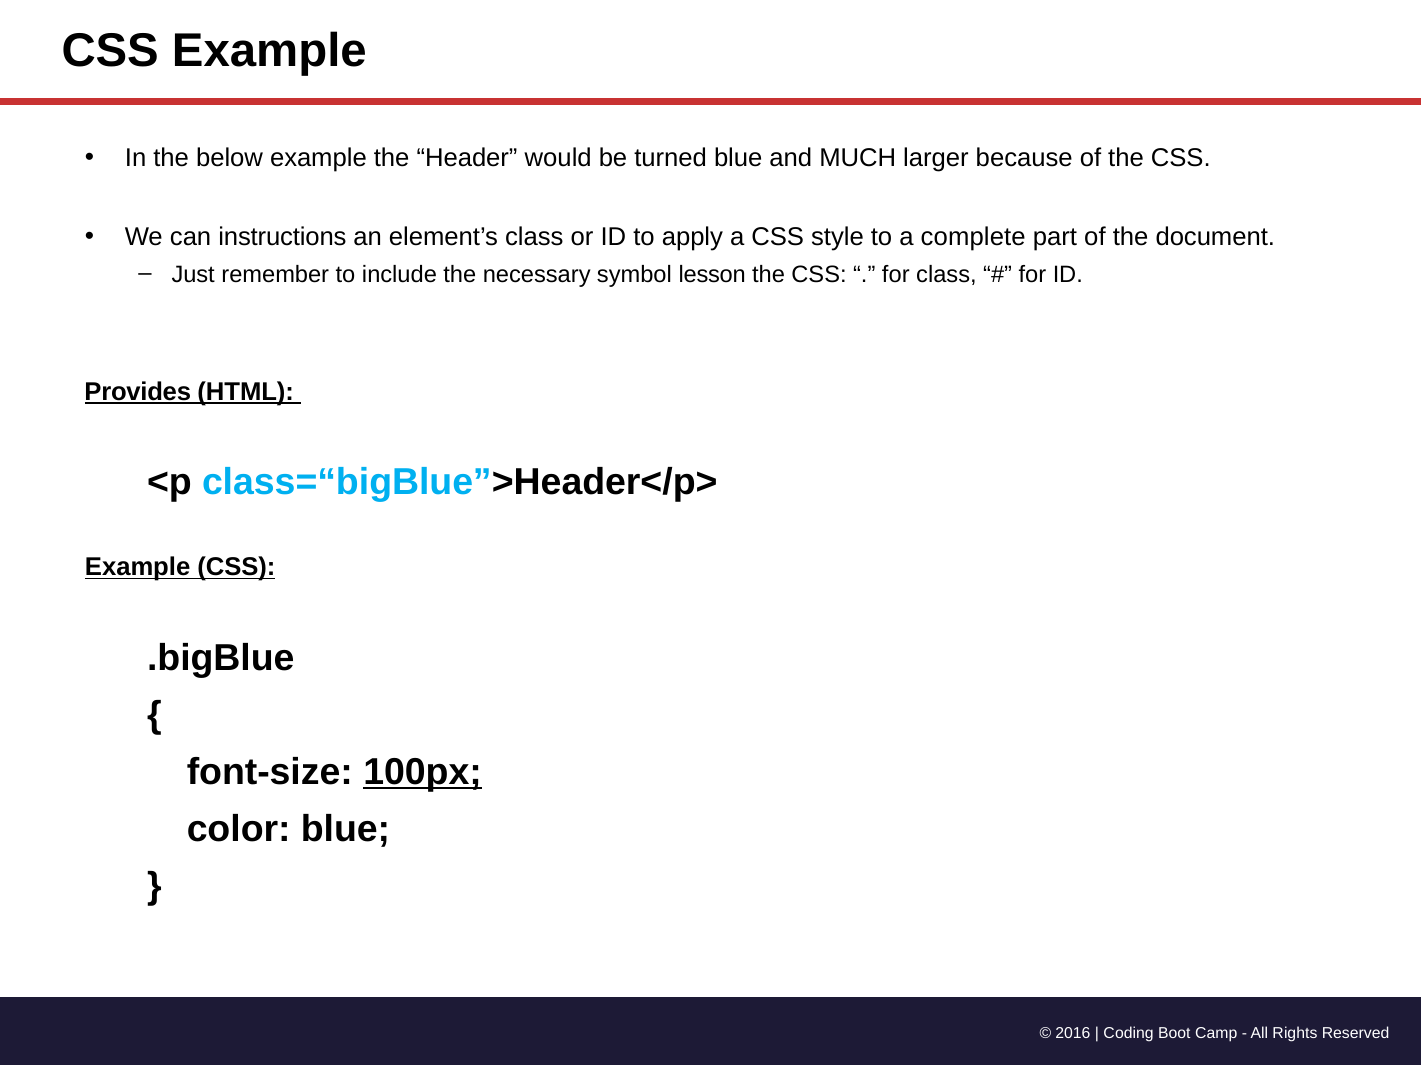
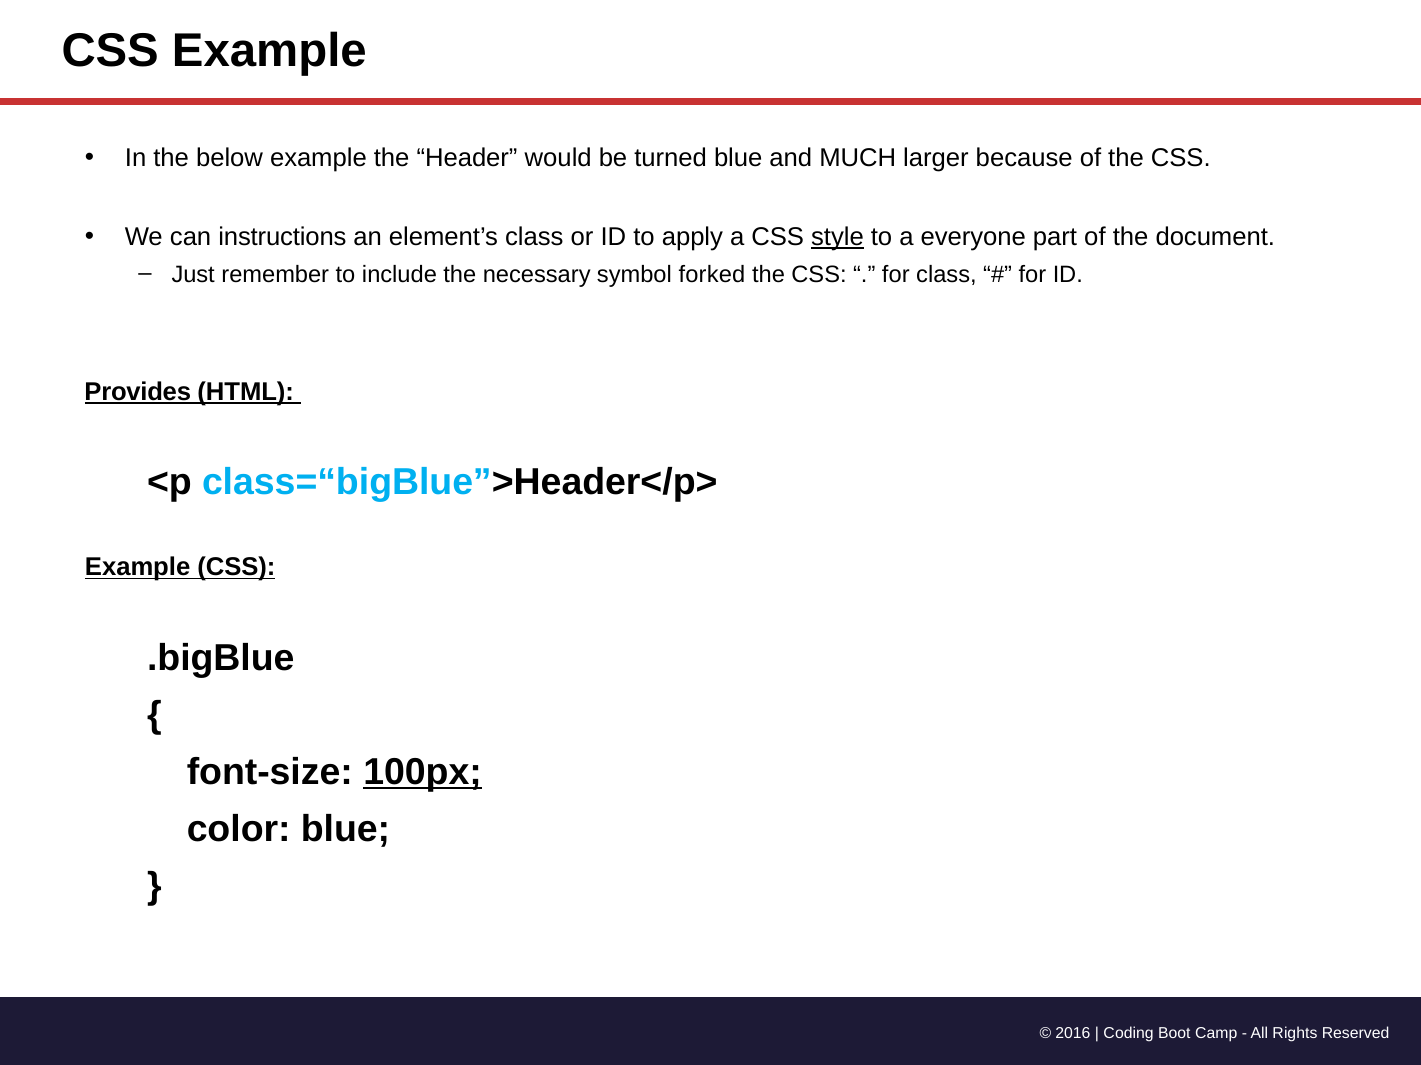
style underline: none -> present
complete: complete -> everyone
lesson: lesson -> forked
